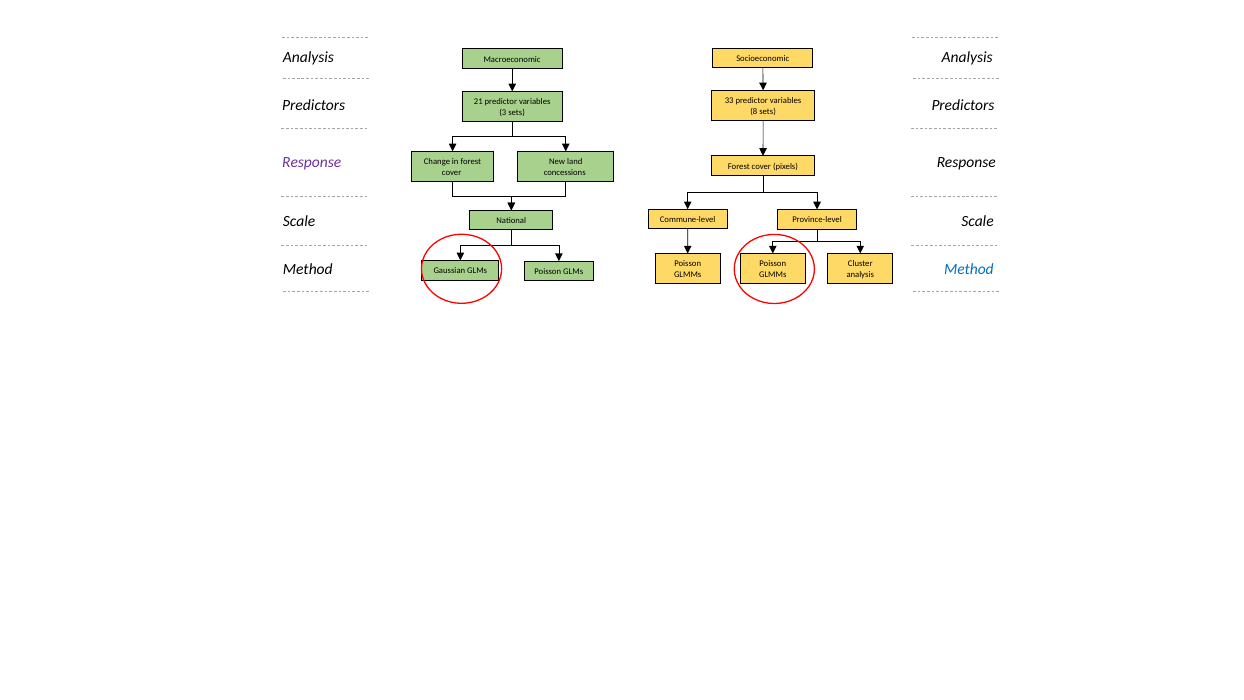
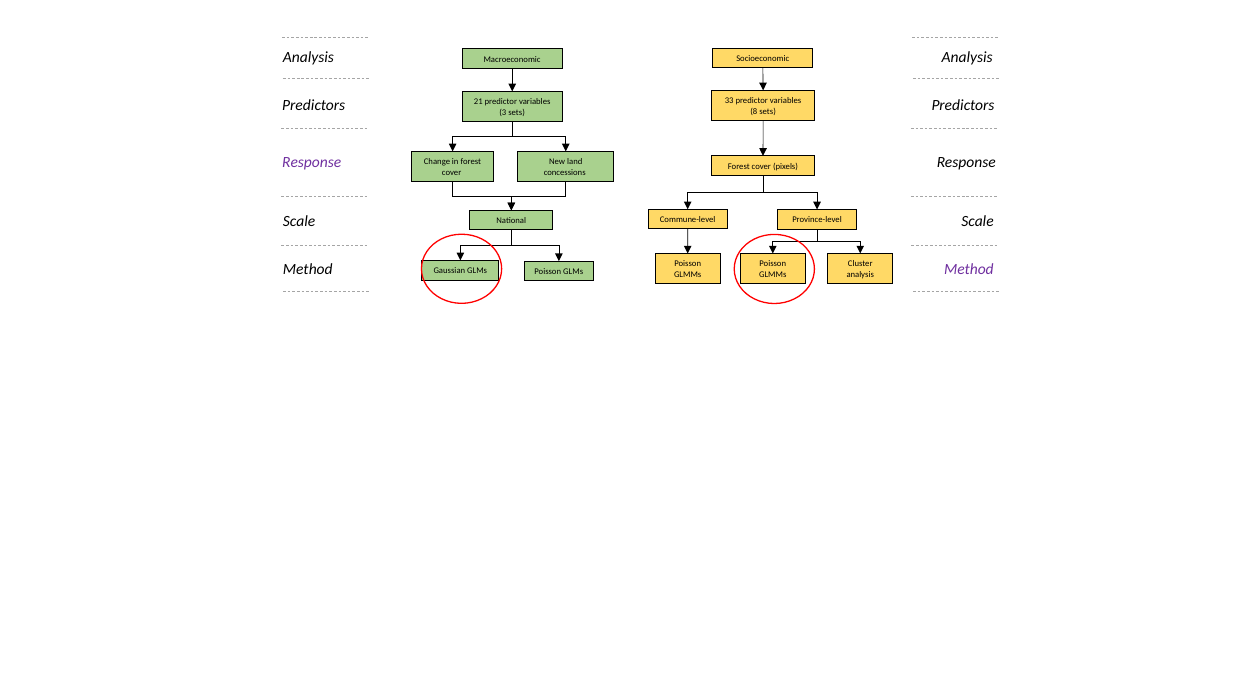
Method at (969, 270) colour: blue -> purple
